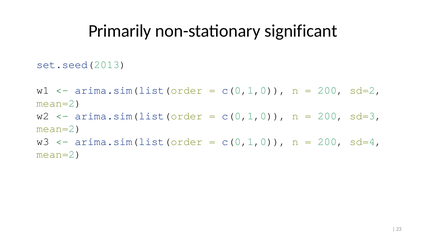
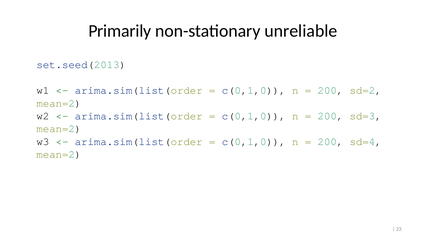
significant: significant -> unreliable
